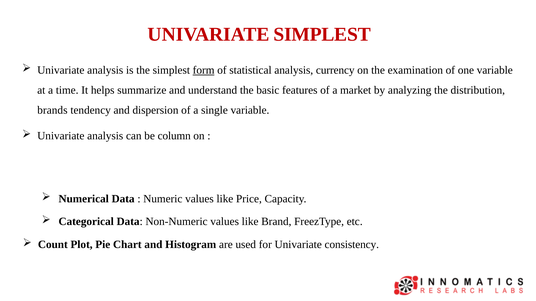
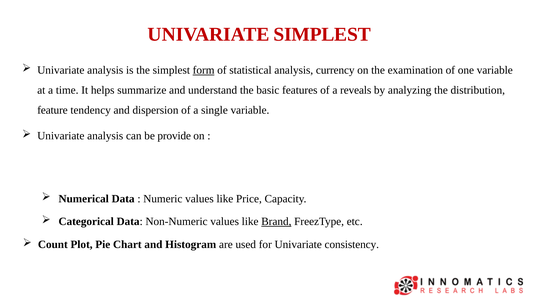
market: market -> reveals
brands: brands -> feature
column: column -> provide
Brand underline: none -> present
